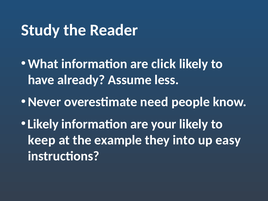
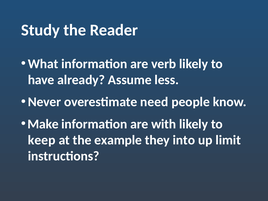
click: click -> verb
Likely at (43, 124): Likely -> Make
your: your -> with
easy: easy -> limit
